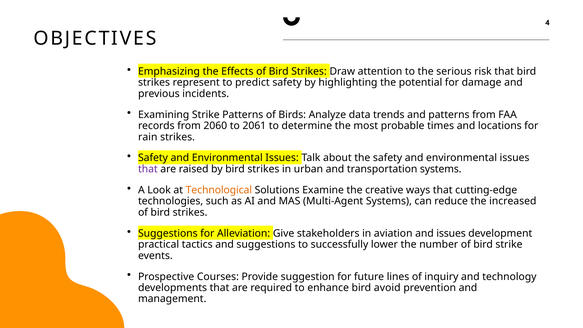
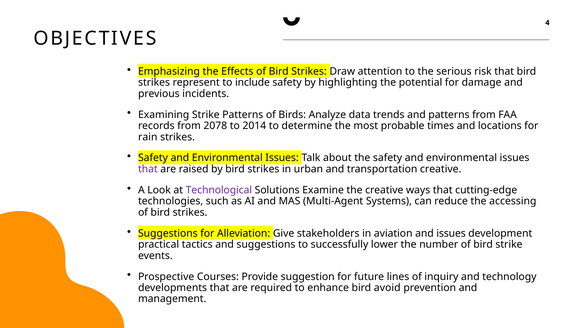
predict: predict -> include
2060: 2060 -> 2078
2061: 2061 -> 2014
transportation systems: systems -> creative
Technological colour: orange -> purple
increased: increased -> accessing
